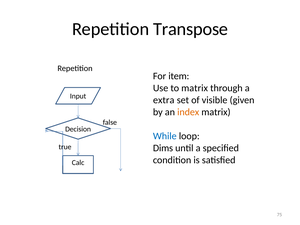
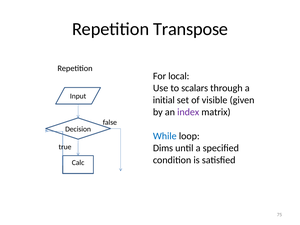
item: item -> local
to matrix: matrix -> scalars
extra: extra -> initial
index colour: orange -> purple
